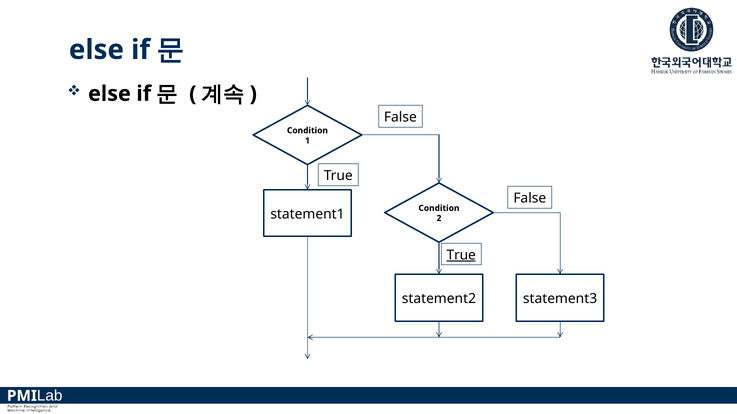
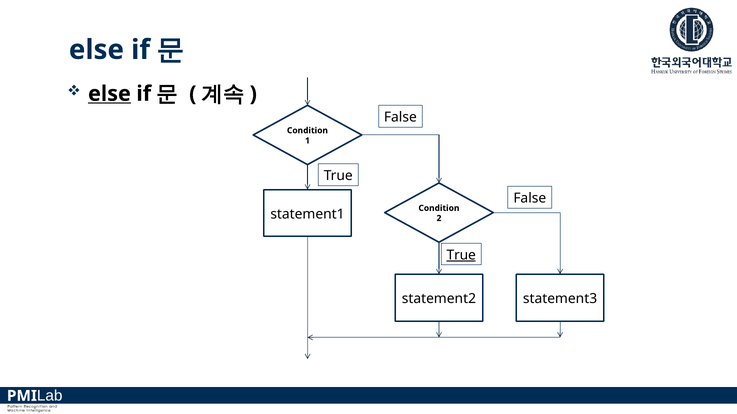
else at (109, 94) underline: none -> present
